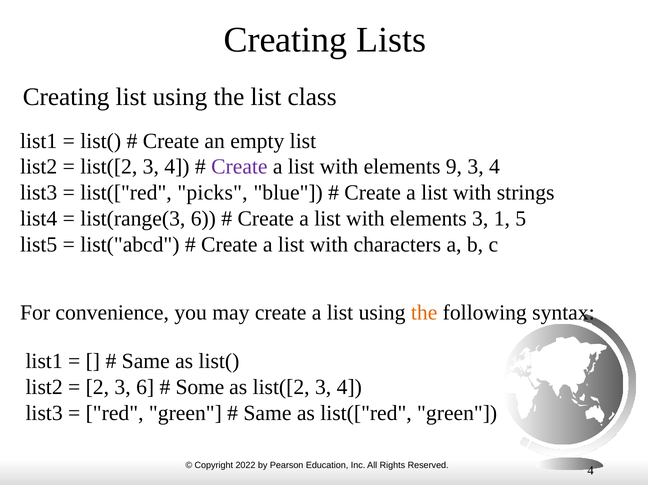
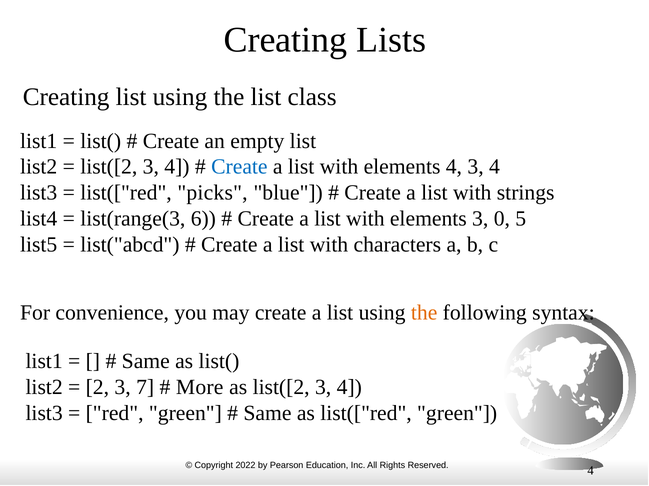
Create at (239, 167) colour: purple -> blue
elements 9: 9 -> 4
1: 1 -> 0
3 6: 6 -> 7
Some: Some -> More
